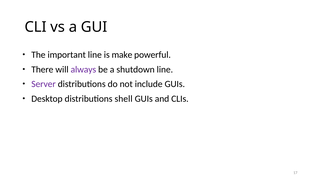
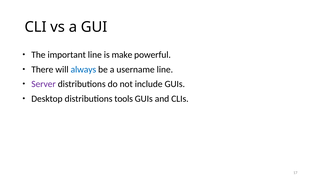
always colour: purple -> blue
shutdown: shutdown -> username
shell: shell -> tools
